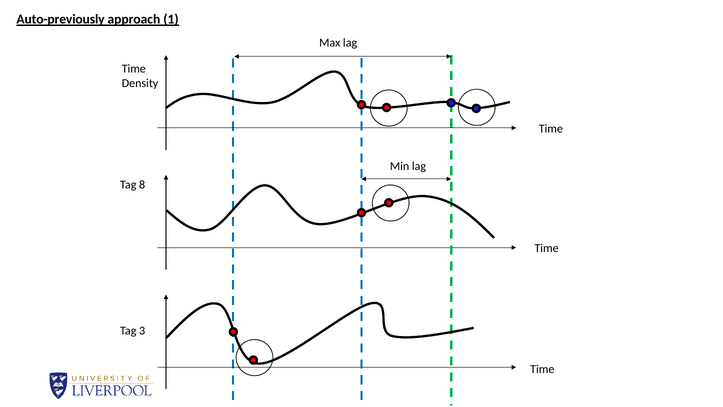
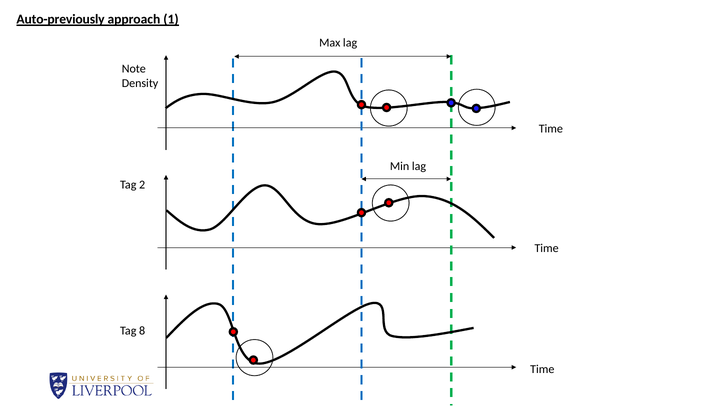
Time at (134, 69): Time -> Note
8: 8 -> 2
3: 3 -> 8
